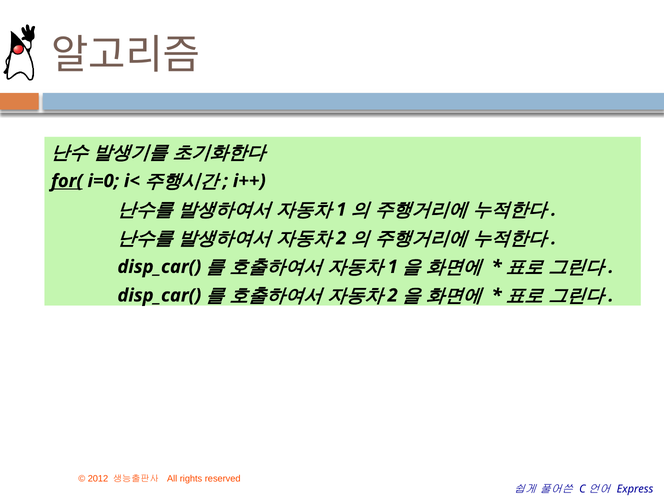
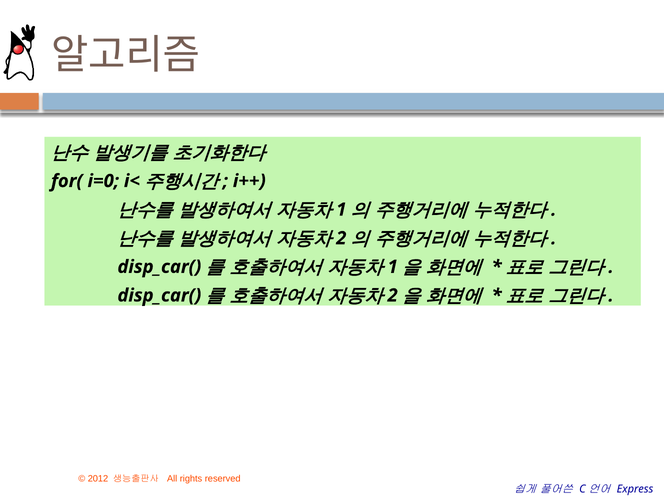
for( underline: present -> none
